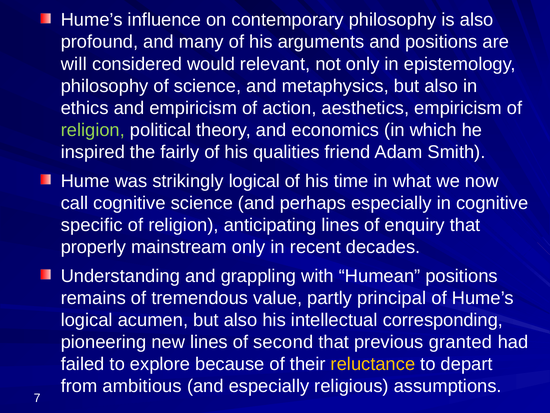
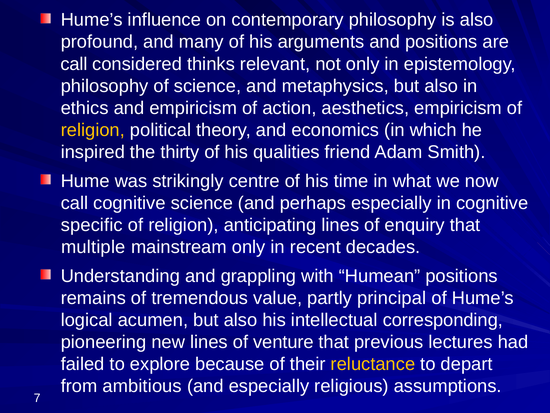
will at (74, 64): will -> call
would: would -> thinks
religion at (93, 130) colour: light green -> yellow
fairly: fairly -> thirty
strikingly logical: logical -> centre
properly: properly -> multiple
second: second -> venture
granted: granted -> lectures
